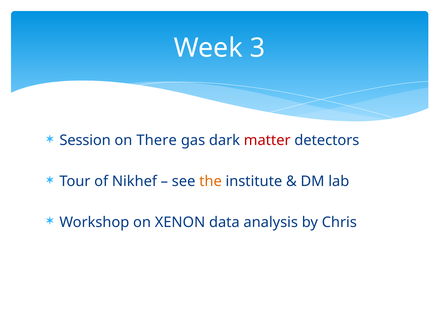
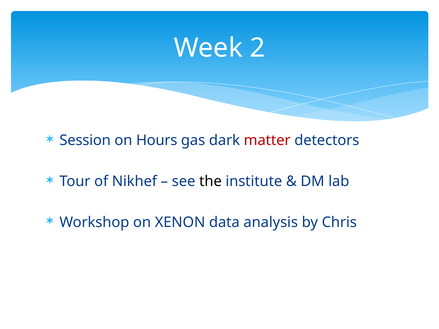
3: 3 -> 2
There: There -> Hours
the colour: orange -> black
